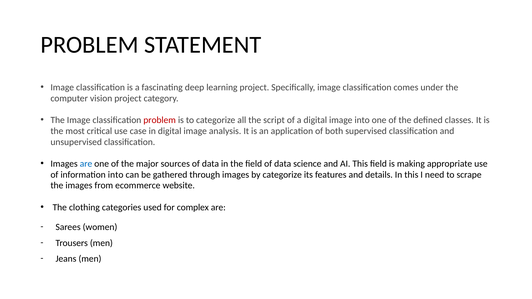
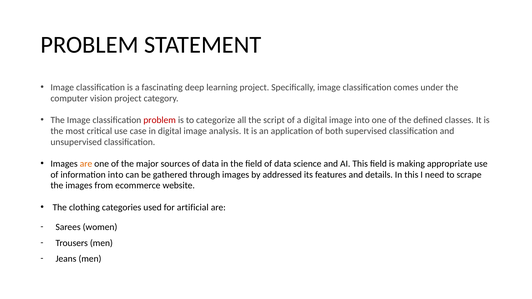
are at (86, 164) colour: blue -> orange
by categorize: categorize -> addressed
complex: complex -> artificial
